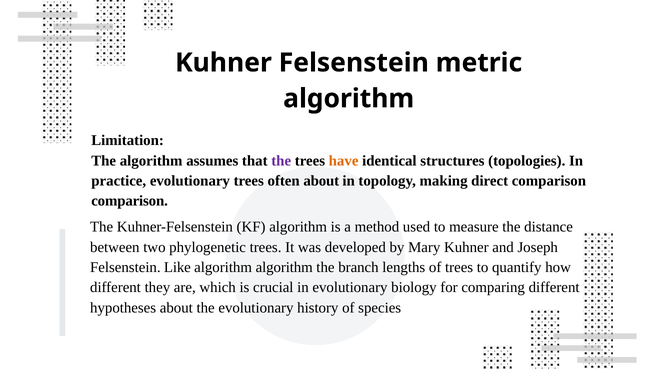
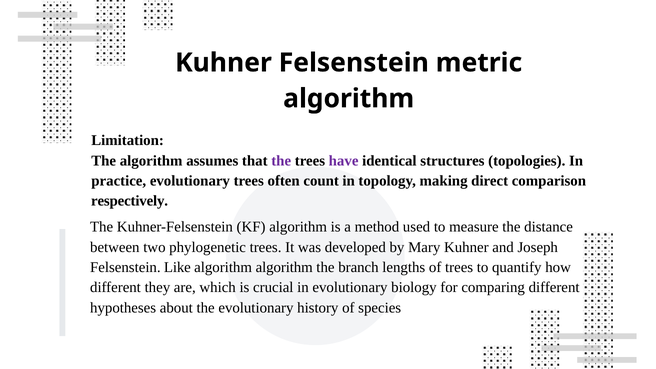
have colour: orange -> purple
often about: about -> count
comparison at (130, 201): comparison -> respectively
